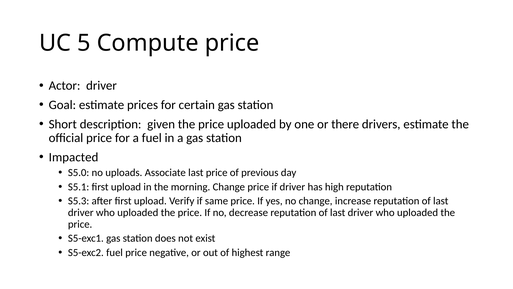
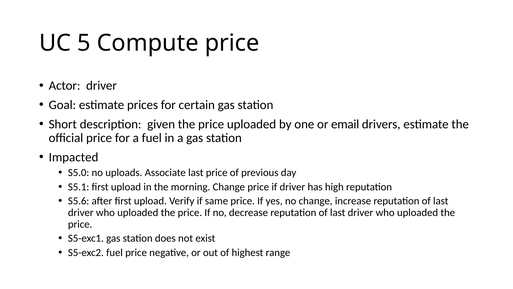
there: there -> email
S5.3: S5.3 -> S5.6
